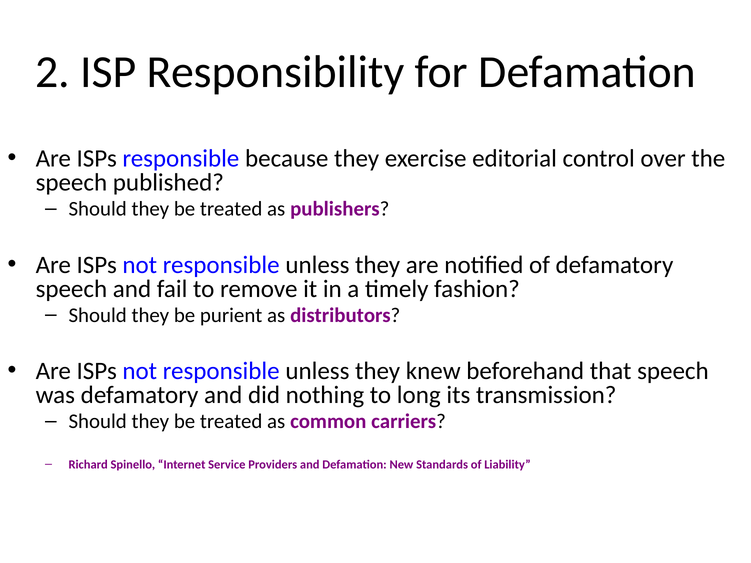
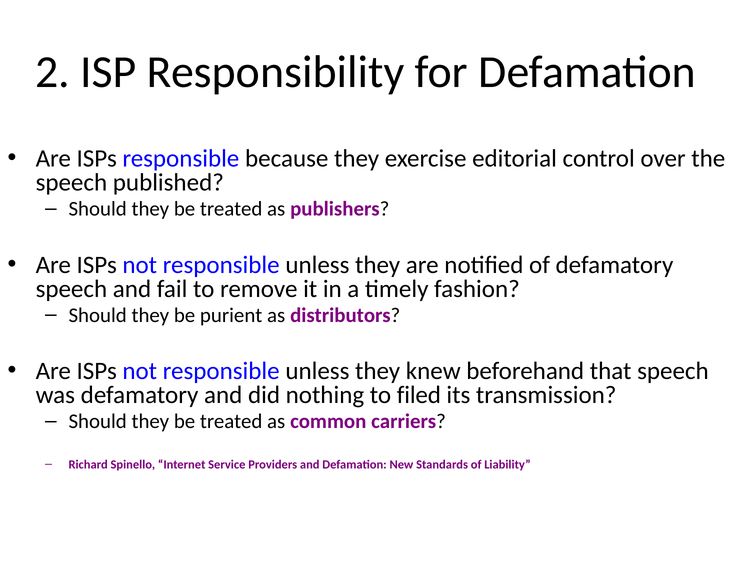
long: long -> filed
